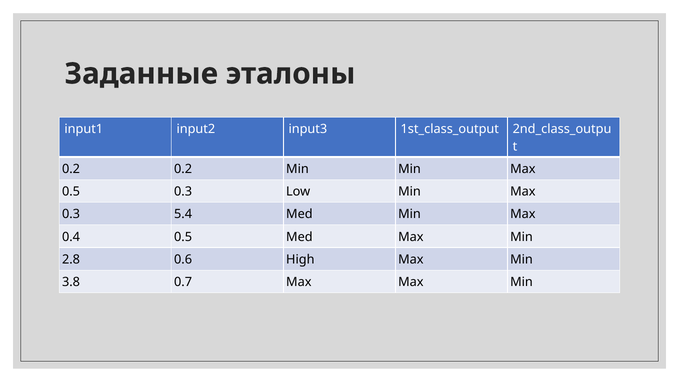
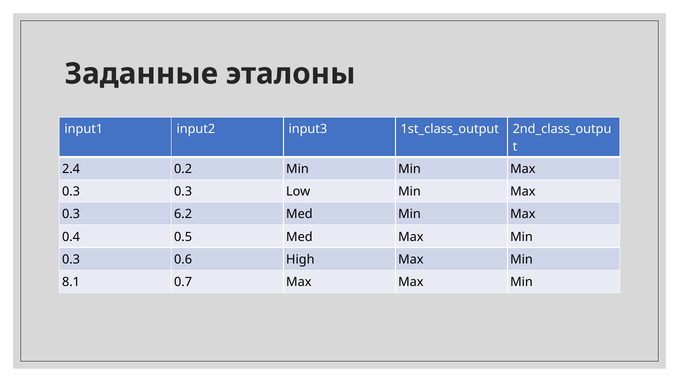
0.2 at (71, 169): 0.2 -> 2.4
0.5 at (71, 192): 0.5 -> 0.3
5.4: 5.4 -> 6.2
2.8 at (71, 259): 2.8 -> 0.3
3.8: 3.8 -> 8.1
